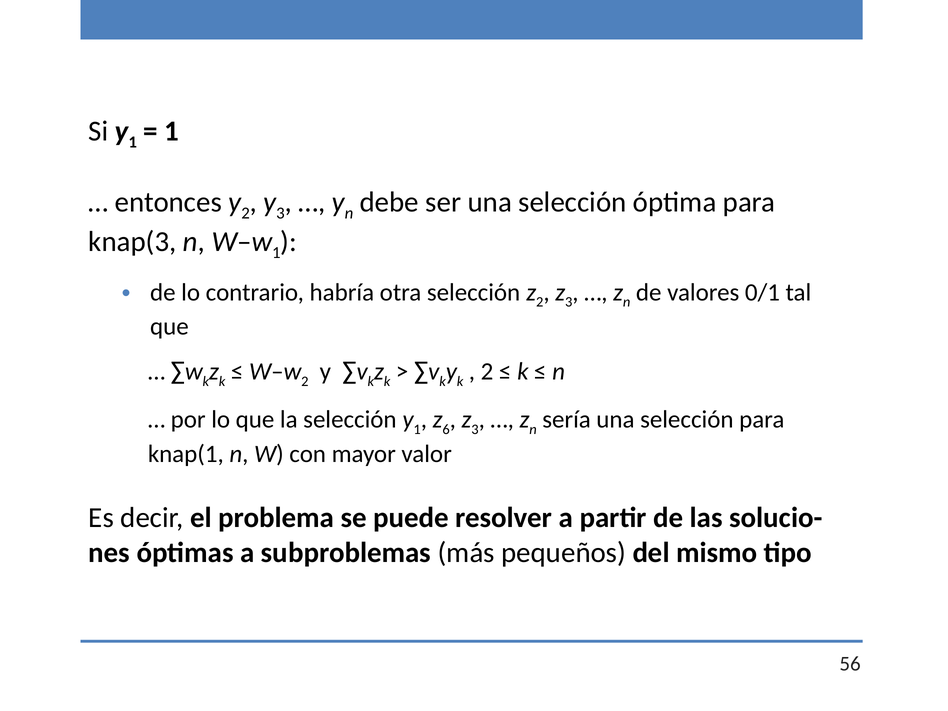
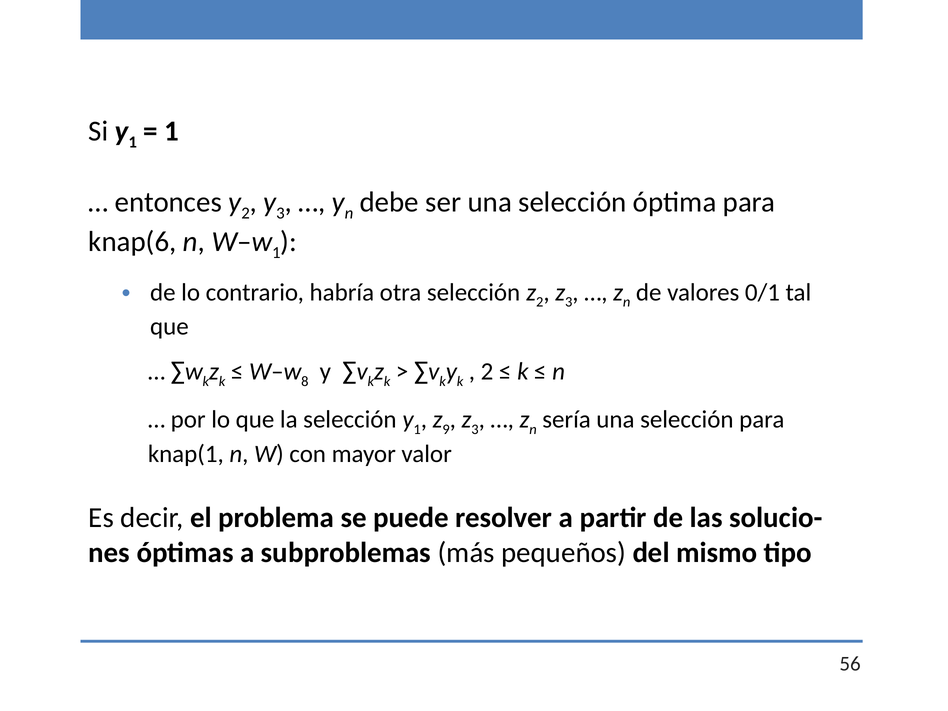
knap(3: knap(3 -> knap(6
2 at (305, 381): 2 -> 8
6: 6 -> 9
